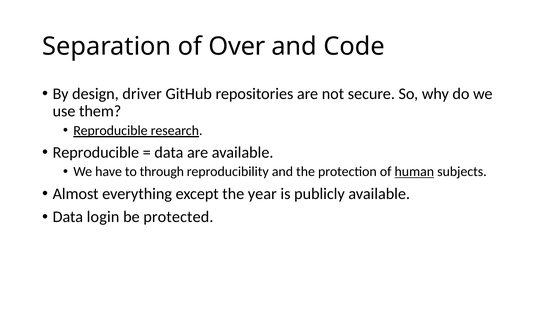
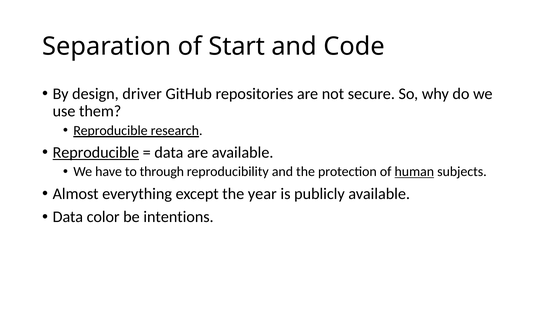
Over: Over -> Start
Reproducible at (96, 152) underline: none -> present
login: login -> color
protected: protected -> intentions
